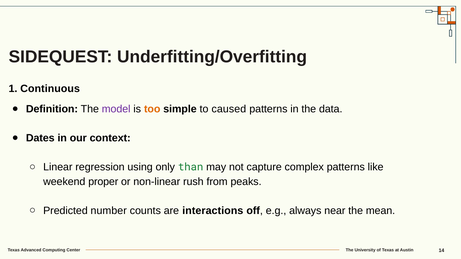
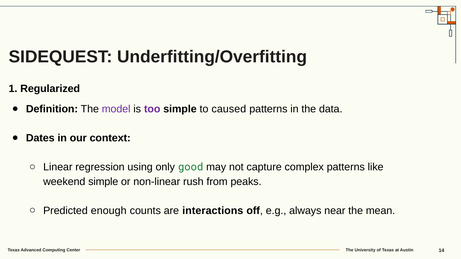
Continuous: Continuous -> Regularized
too colour: orange -> purple
than: than -> good
weekend proper: proper -> simple
number: number -> enough
